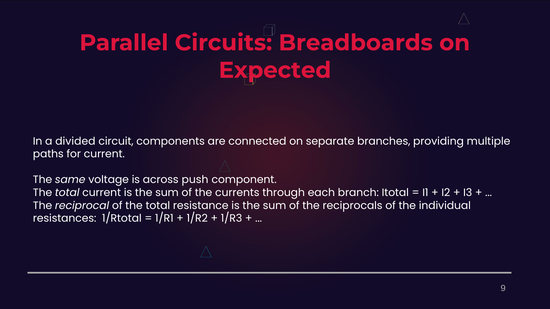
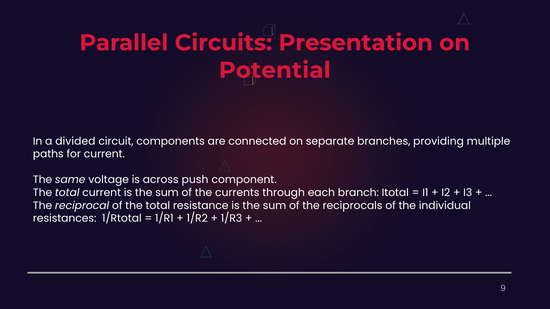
Breadboards: Breadboards -> Presentation
Expected: Expected -> Potential
